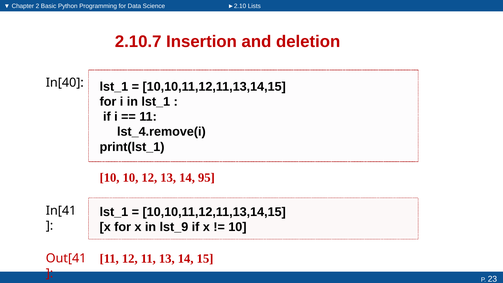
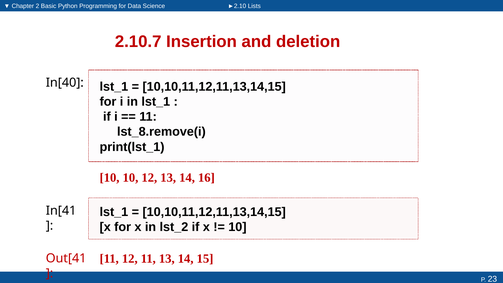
lst_4.remove(i: lst_4.remove(i -> lst_8.remove(i
95: 95 -> 16
lst_9: lst_9 -> lst_2
